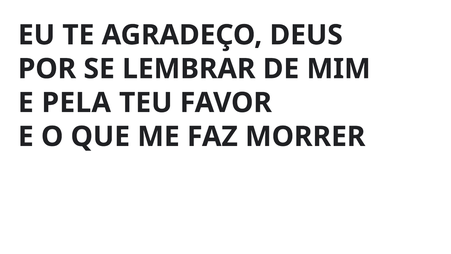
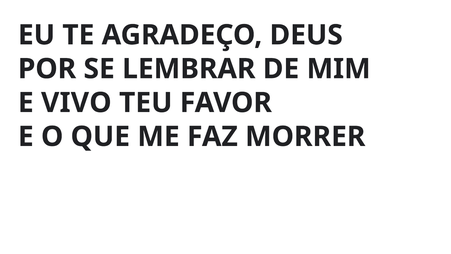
PELA: PELA -> VIVO
